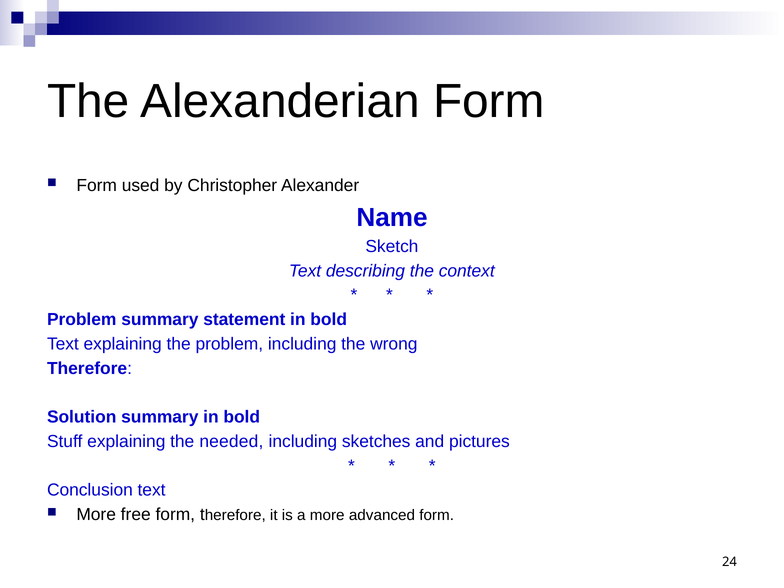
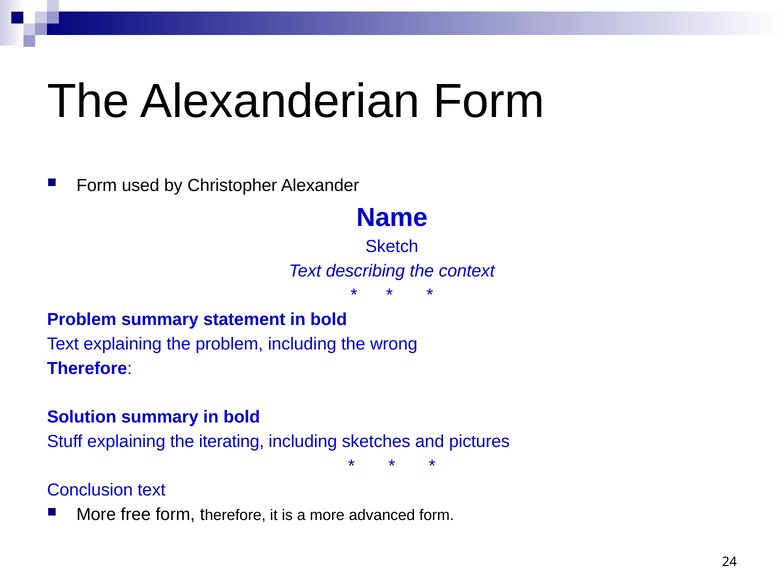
needed: needed -> iterating
